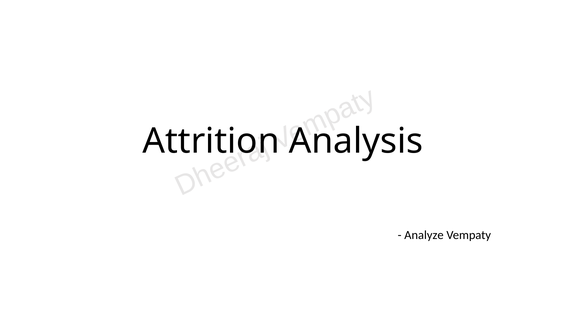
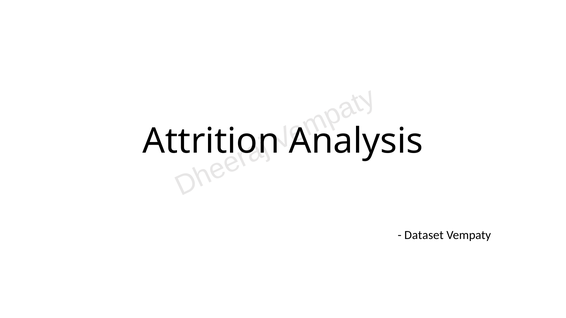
Analyze: Analyze -> Dataset
